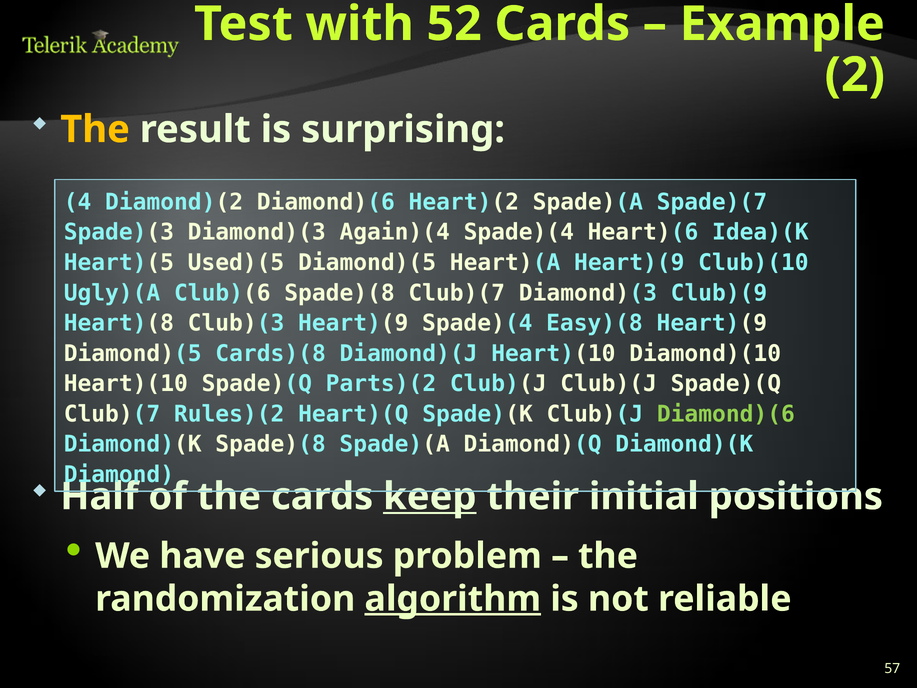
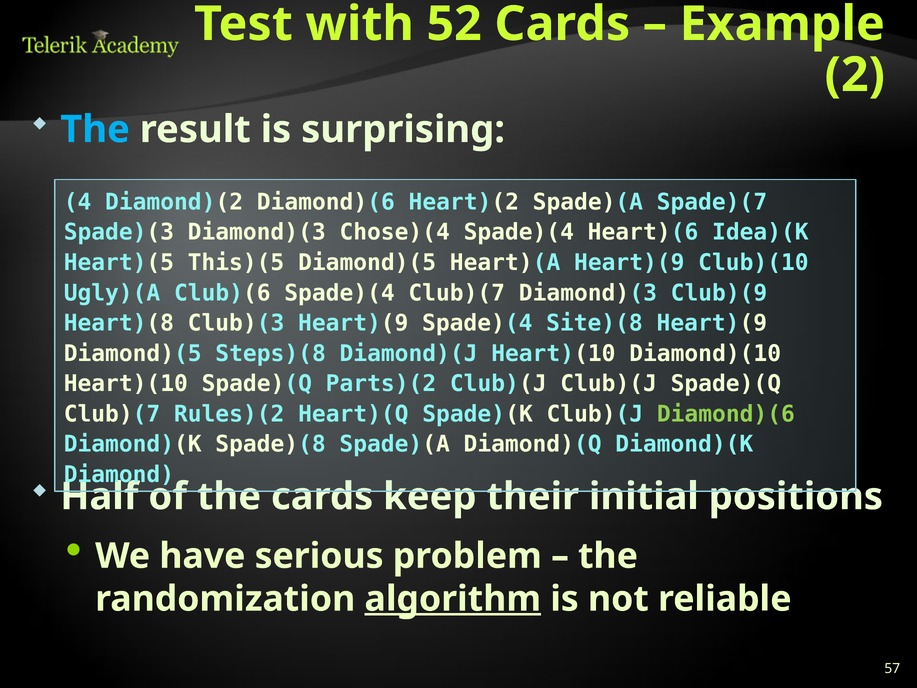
The at (95, 129) colour: yellow -> light blue
Again)(4: Again)(4 -> Chose)(4
Used)(5: Used)(5 -> This)(5
Club)(6 Spade)(8: Spade)(8 -> Spade)(4
Easy)(8: Easy)(8 -> Site)(8
Cards)(8: Cards)(8 -> Steps)(8
keep underline: present -> none
